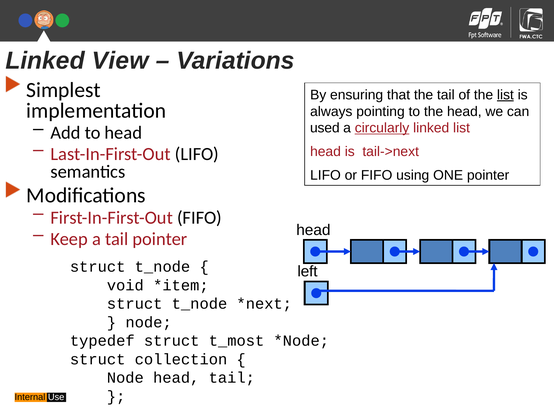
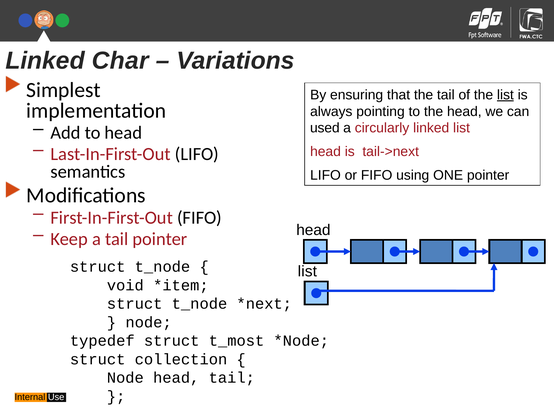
View: View -> Char
circularly underline: present -> none
left at (307, 271): left -> list
